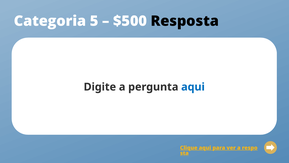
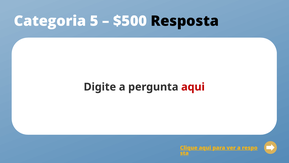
aqui at (193, 87) colour: blue -> red
